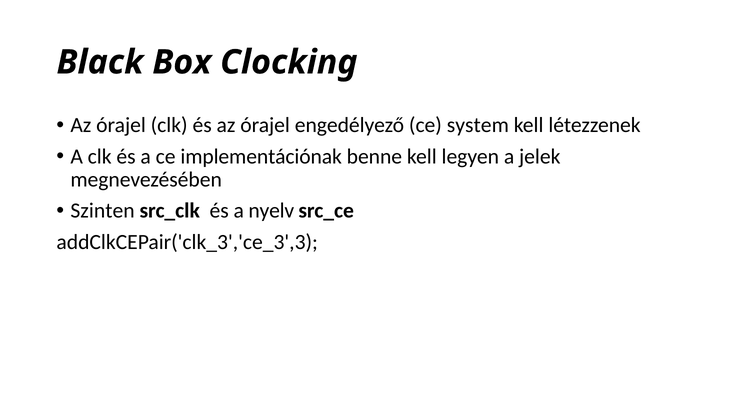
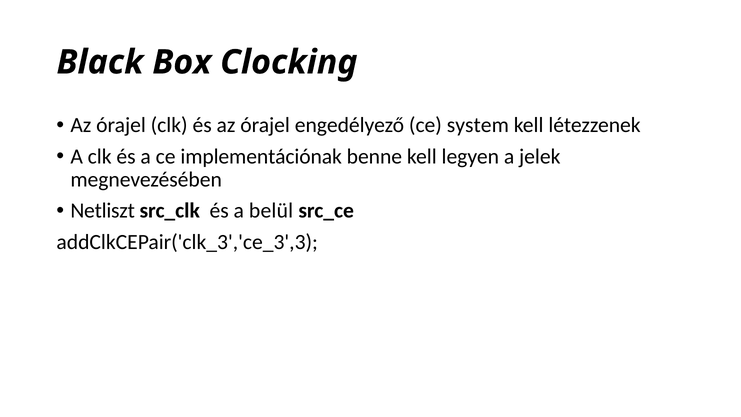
Szinten: Szinten -> Netliszt
nyelv: nyelv -> belül
